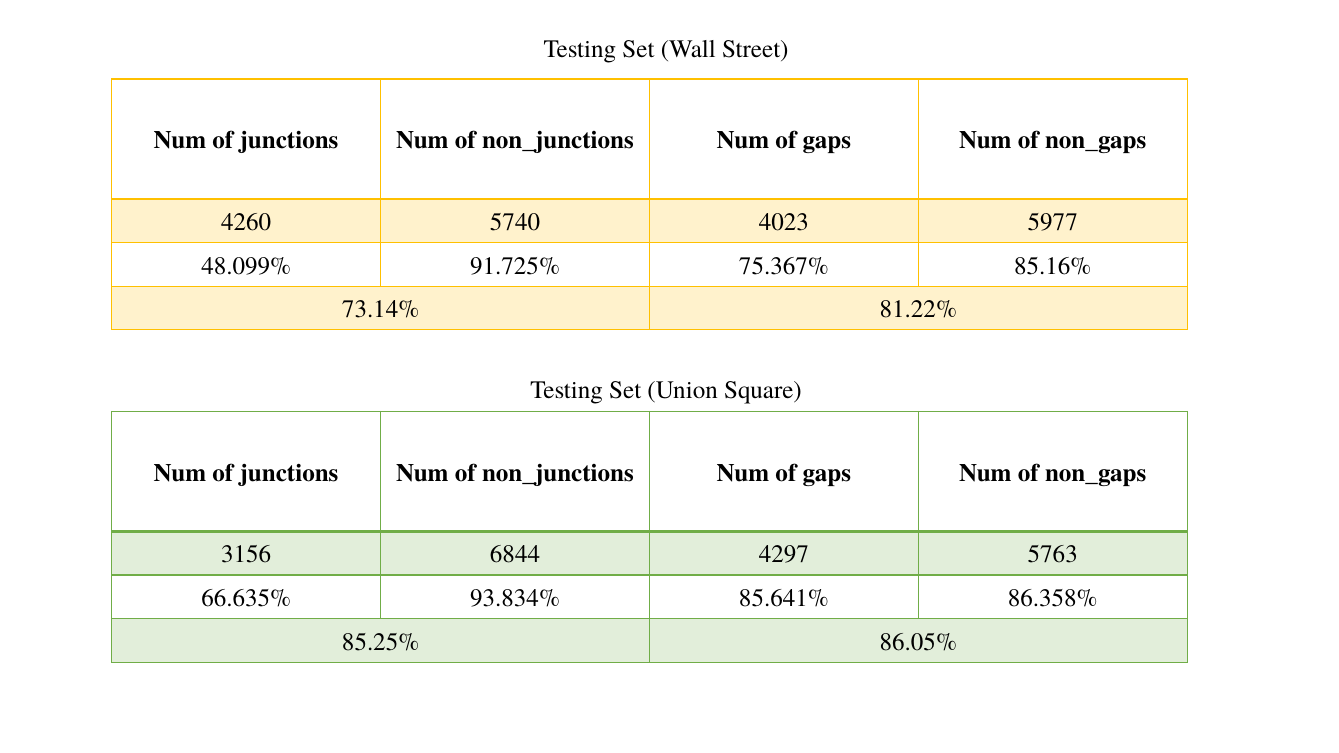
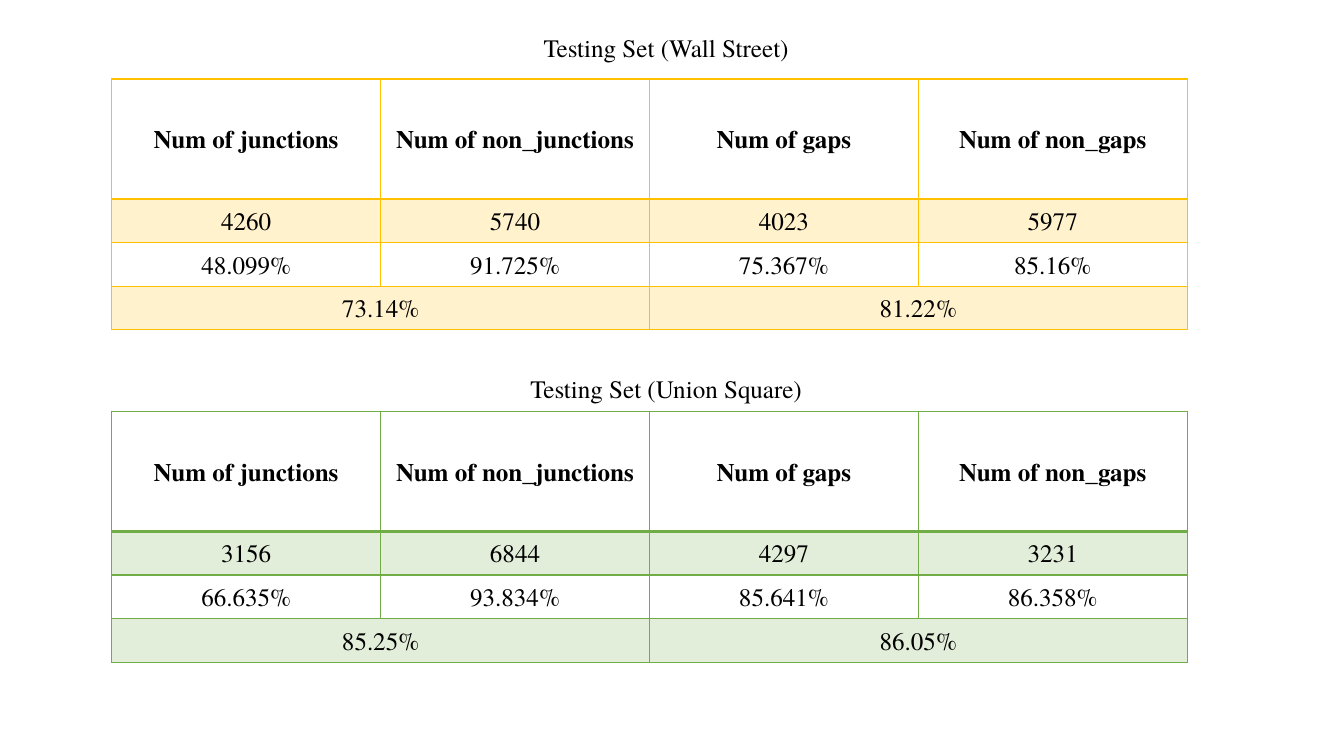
5763: 5763 -> 3231
